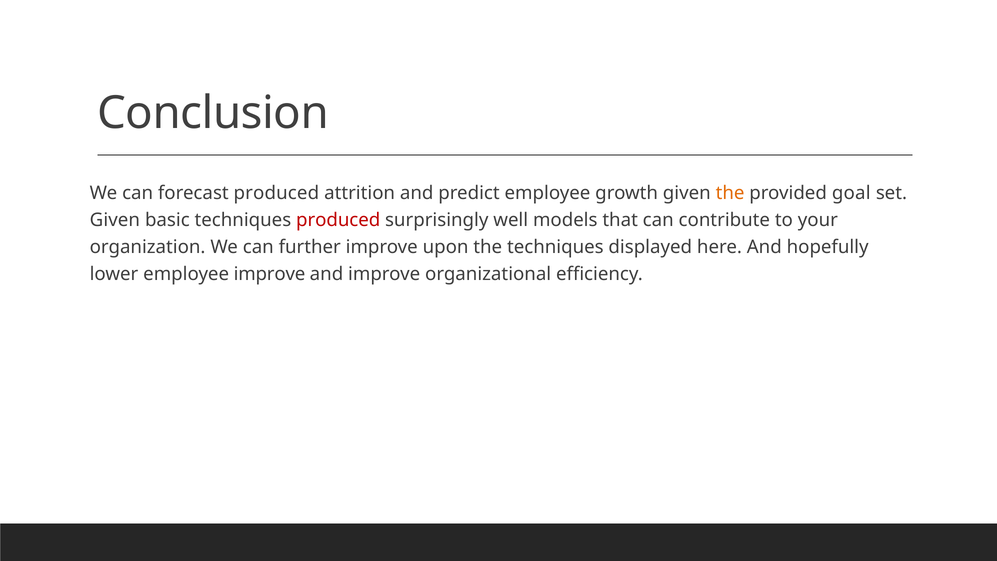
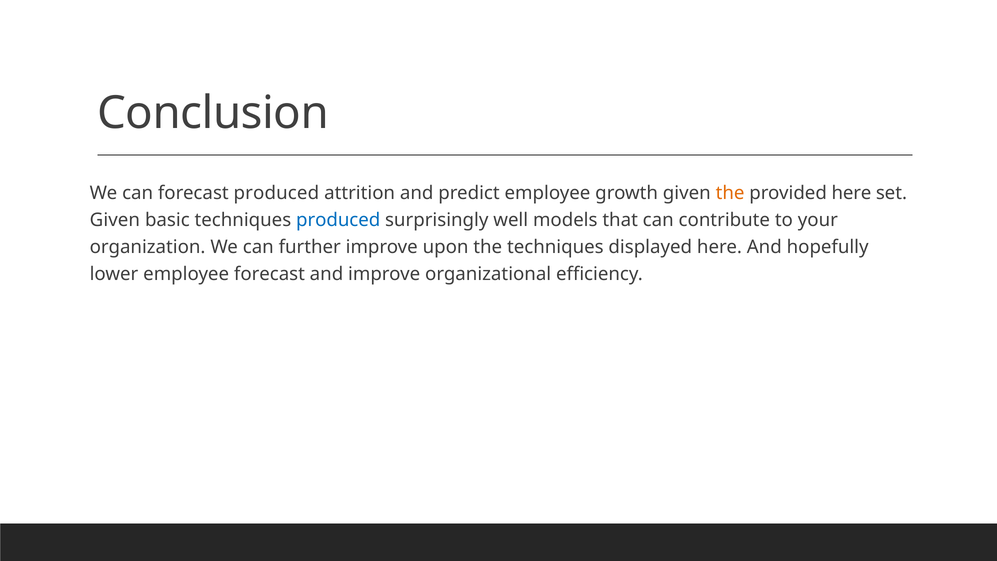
provided goal: goal -> here
produced at (338, 220) colour: red -> blue
employee improve: improve -> forecast
